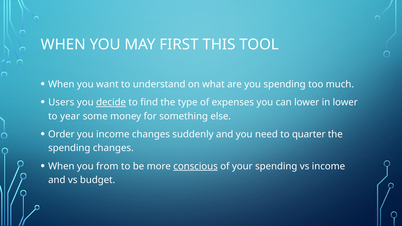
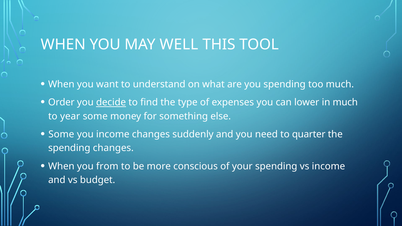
FIRST: FIRST -> WELL
Users: Users -> Order
in lower: lower -> much
Order at (61, 134): Order -> Some
conscious underline: present -> none
